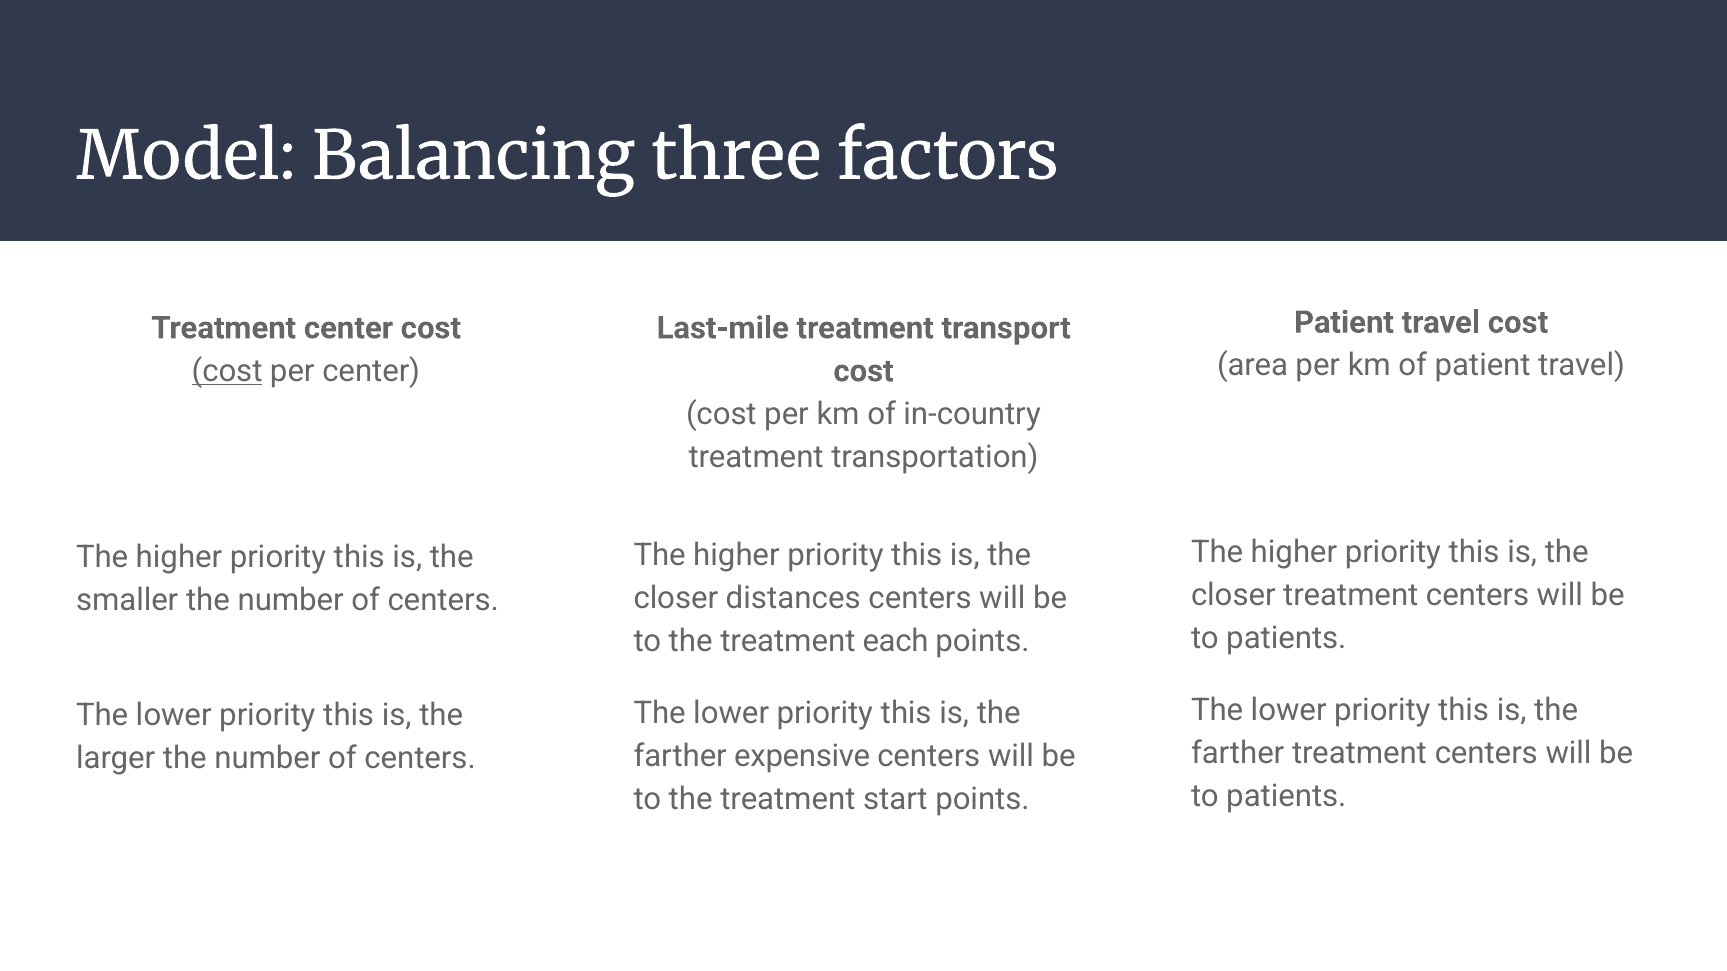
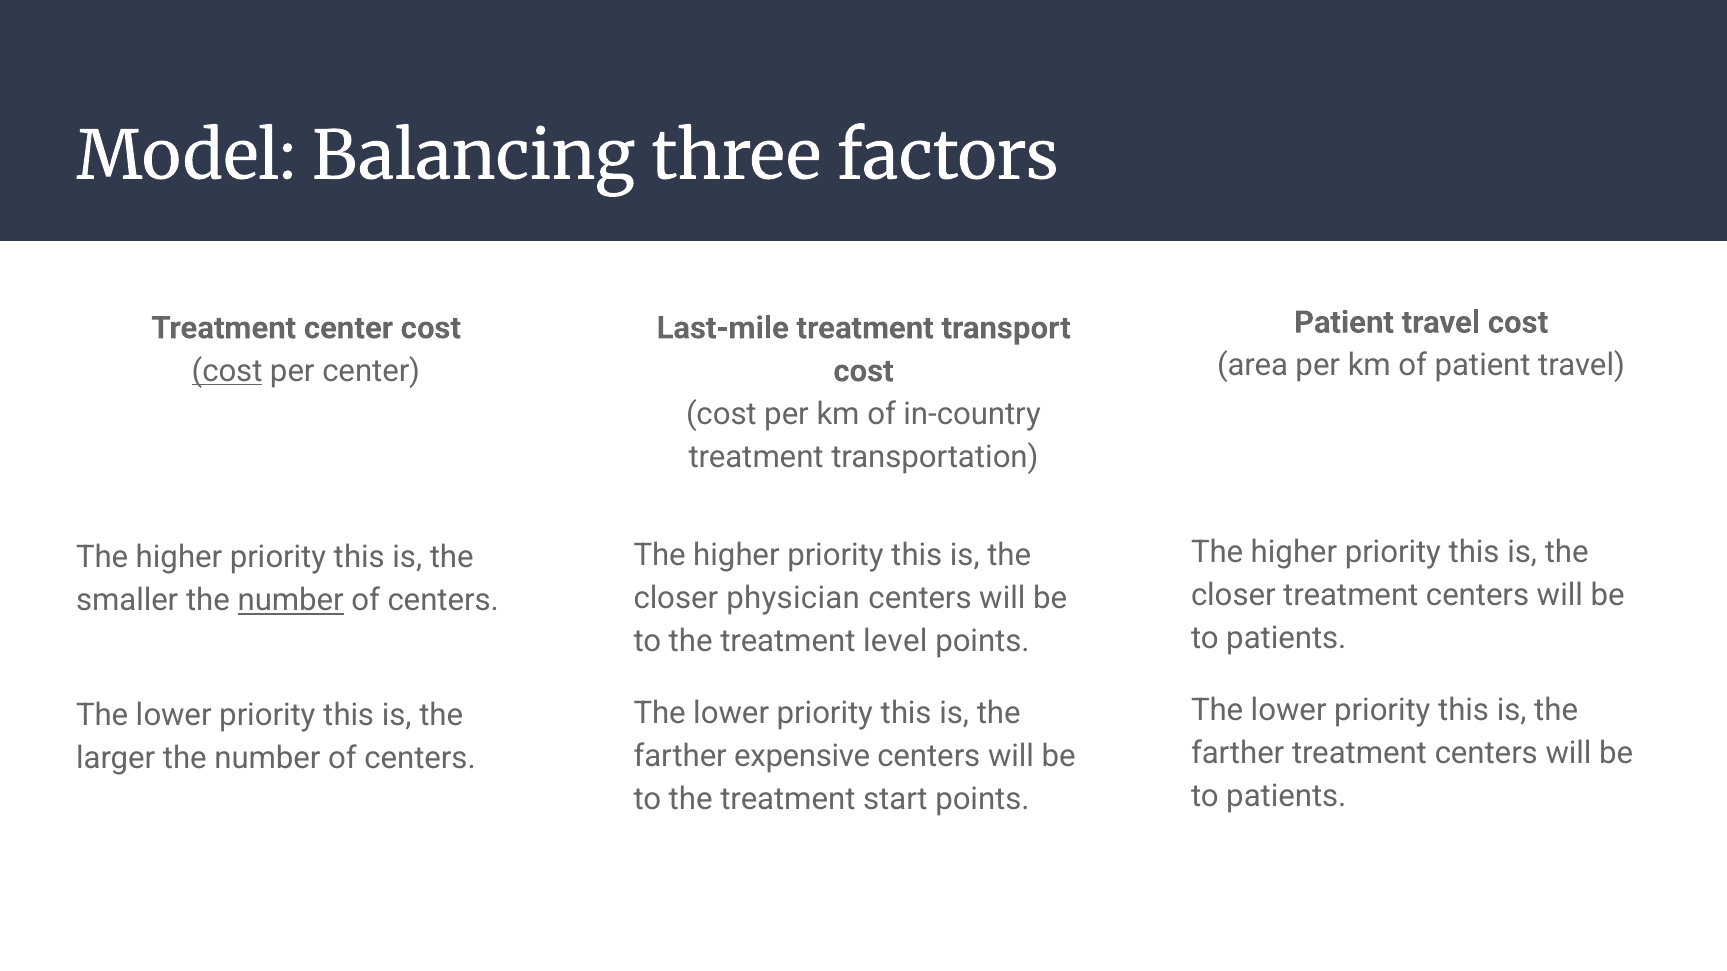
distances: distances -> physician
number at (291, 601) underline: none -> present
each: each -> level
